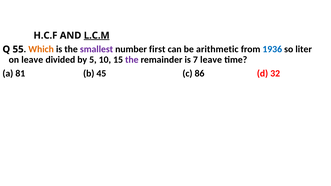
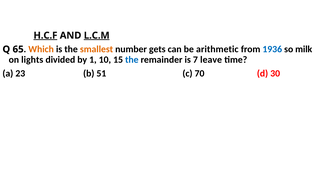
H.C.F underline: none -> present
55: 55 -> 65
smallest colour: purple -> orange
first: first -> gets
liter: liter -> milk
on leave: leave -> lights
5: 5 -> 1
the at (132, 60) colour: purple -> blue
81: 81 -> 23
45: 45 -> 51
86: 86 -> 70
32: 32 -> 30
